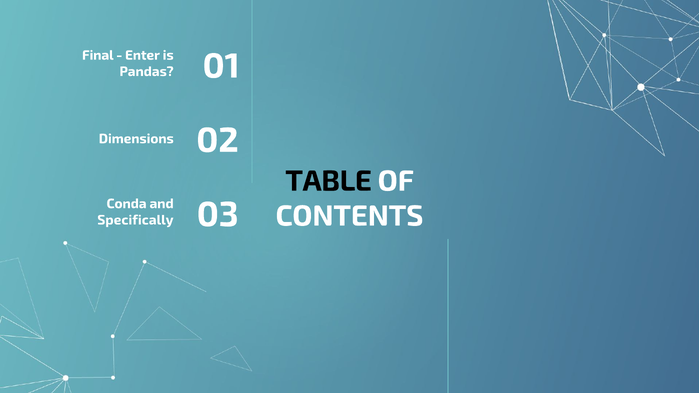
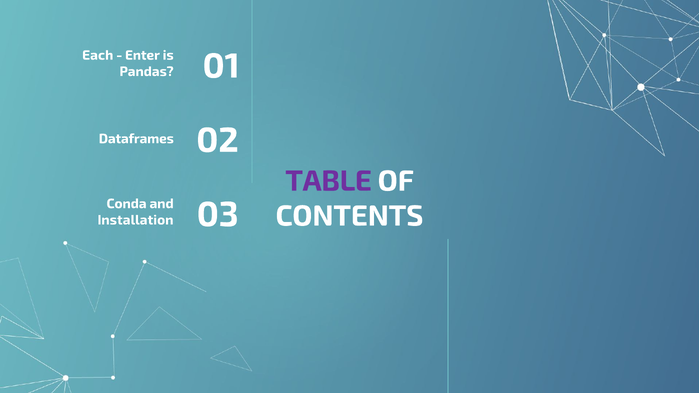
Final: Final -> Each
Dimensions: Dimensions -> Dataframes
TABLE colour: black -> purple
Specifically: Specifically -> Installation
